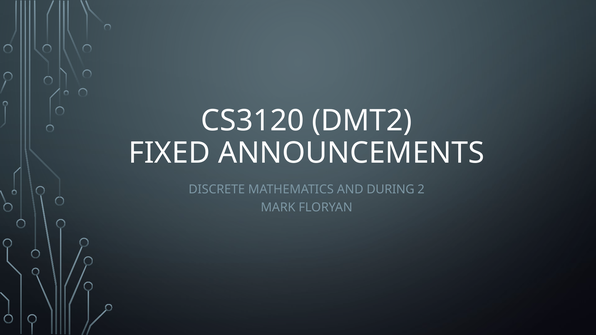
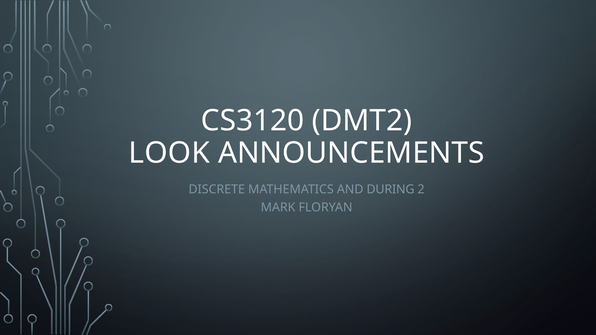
FIXED: FIXED -> LOOK
